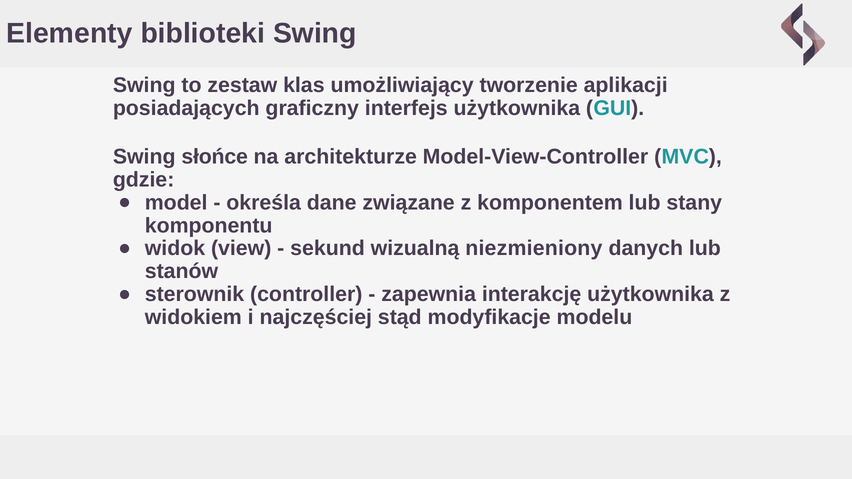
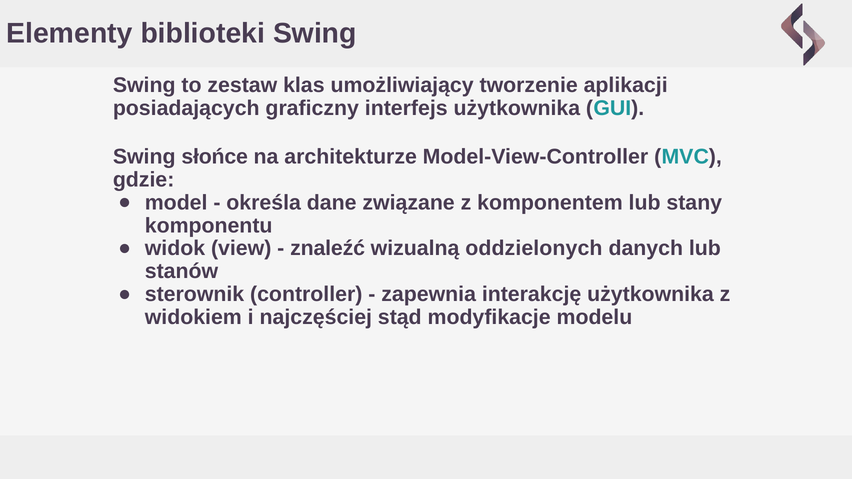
sekund: sekund -> znaleźć
niezmieniony: niezmieniony -> oddzielonych
